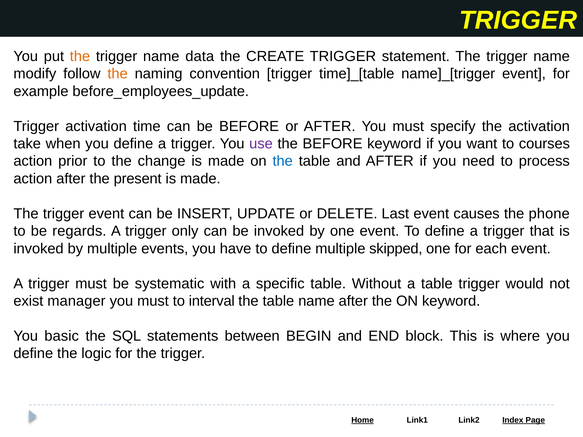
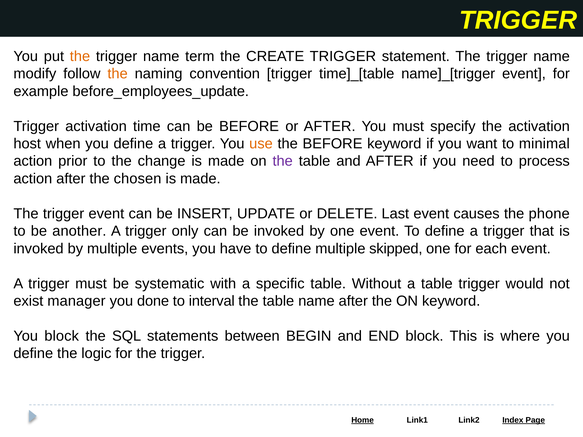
data: data -> term
take: take -> host
use colour: purple -> orange
courses: courses -> minimal
the at (283, 161) colour: blue -> purple
present: present -> chosen
regards: regards -> another
must at (153, 301): must -> done
You basic: basic -> block
